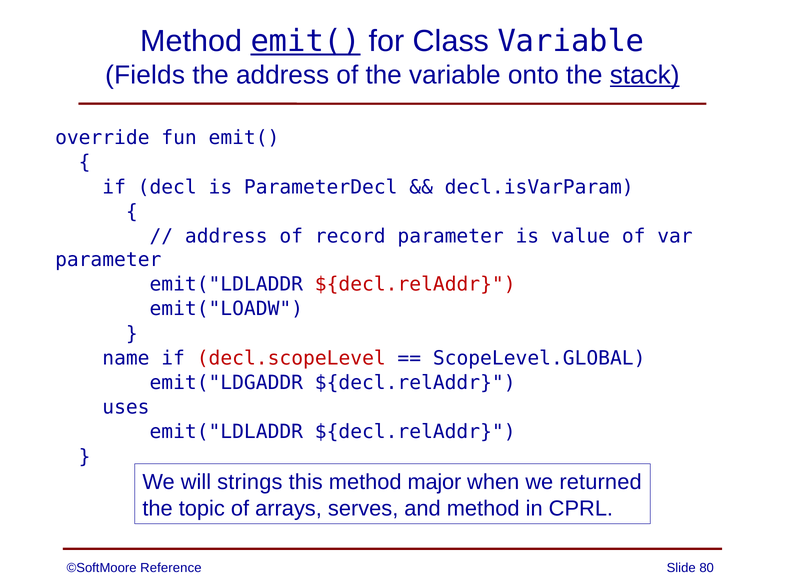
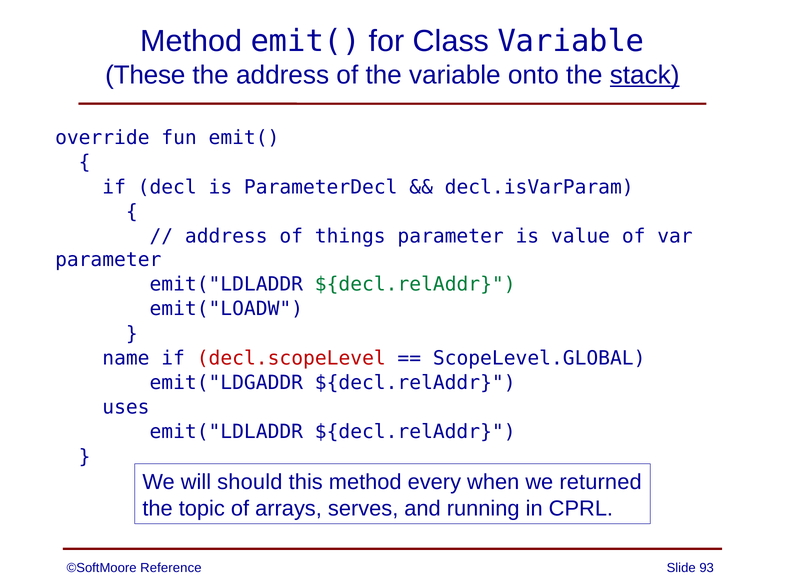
emit( at (306, 41) underline: present -> none
Fields: Fields -> These
record: record -> things
${decl.relAddr at (415, 285) colour: red -> green
strings: strings -> should
major: major -> every
and method: method -> running
80: 80 -> 93
